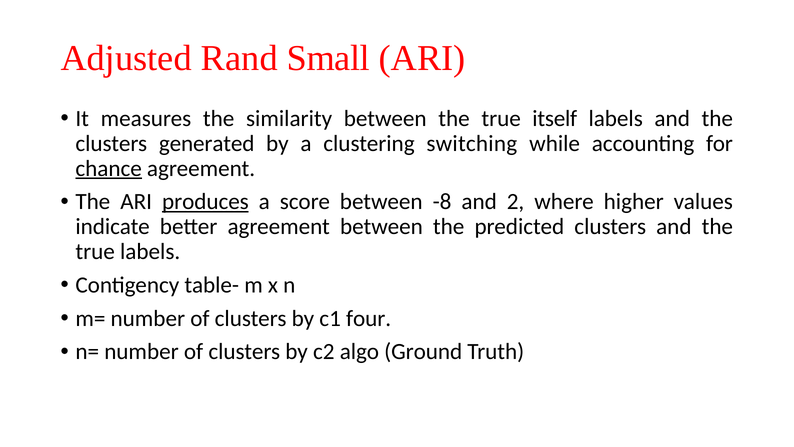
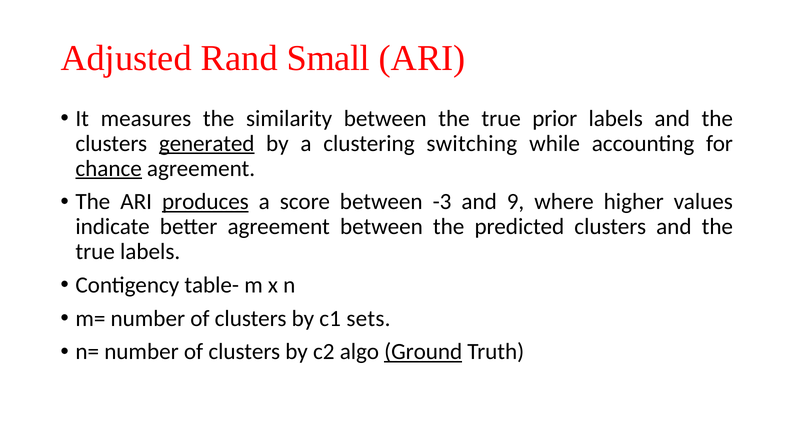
itself: itself -> prior
generated underline: none -> present
-8: -8 -> -3
2: 2 -> 9
four: four -> sets
Ground underline: none -> present
